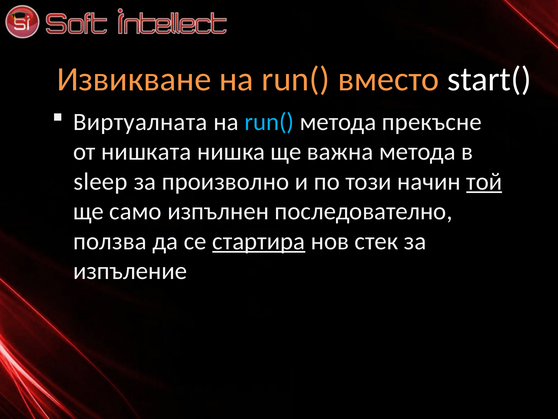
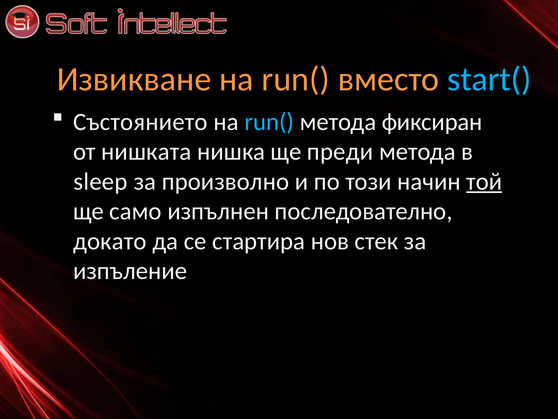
start( colour: white -> light blue
Виртуалната: Виртуалната -> Състоянието
прекъсне: прекъсне -> фиксиран
важна: важна -> преди
ползва: ползва -> докато
стартира underline: present -> none
